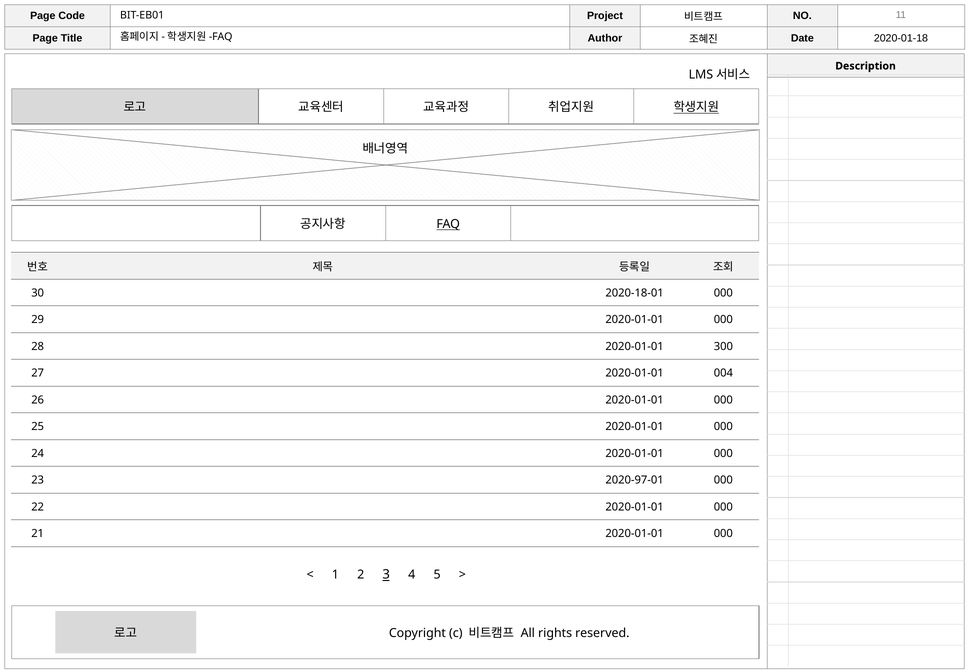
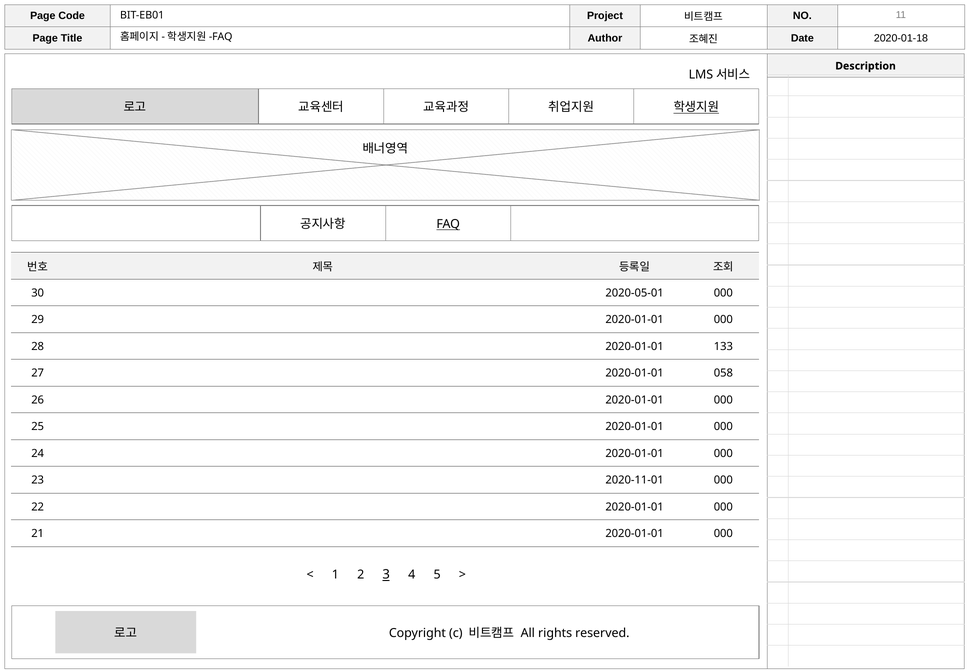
2020-18-01: 2020-18-01 -> 2020-05-01
300: 300 -> 133
004: 004 -> 058
2020-97-01: 2020-97-01 -> 2020-11-01
